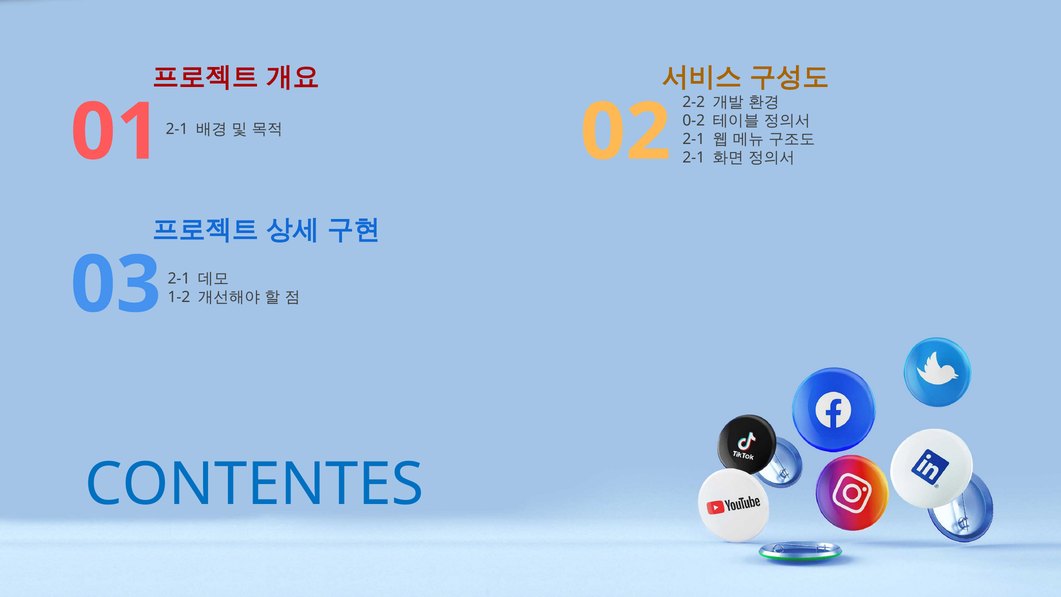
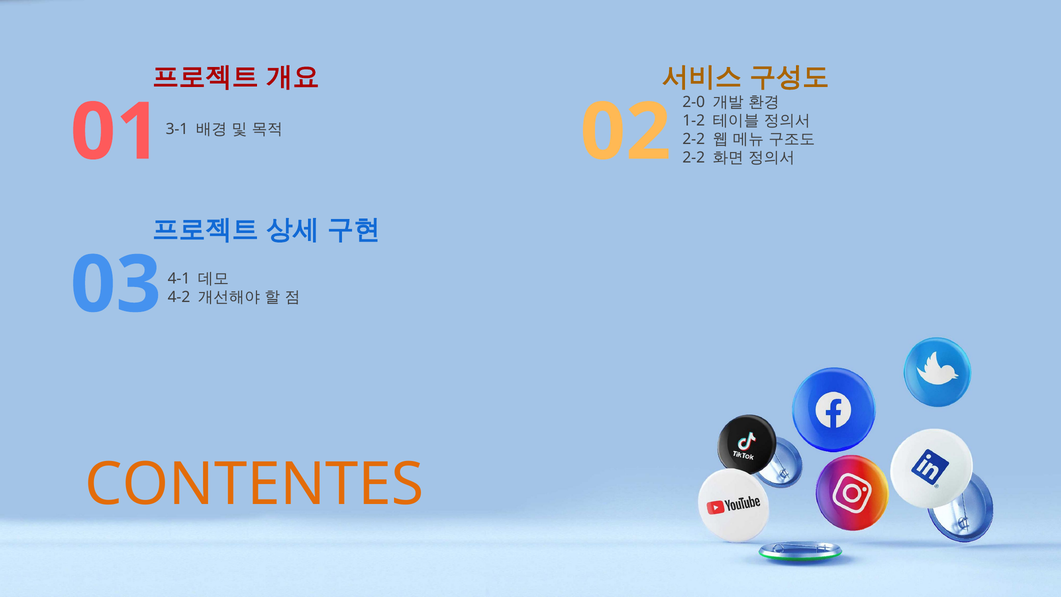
2-2: 2-2 -> 2-0
0-2: 0-2 -> 1-2
2-1 at (177, 129): 2-1 -> 3-1
2-1 at (694, 139): 2-1 -> 2-2
2-1 at (694, 158): 2-1 -> 2-2
2-1 at (179, 279): 2-1 -> 4-1
1-2: 1-2 -> 4-2
CONTENTES colour: blue -> orange
